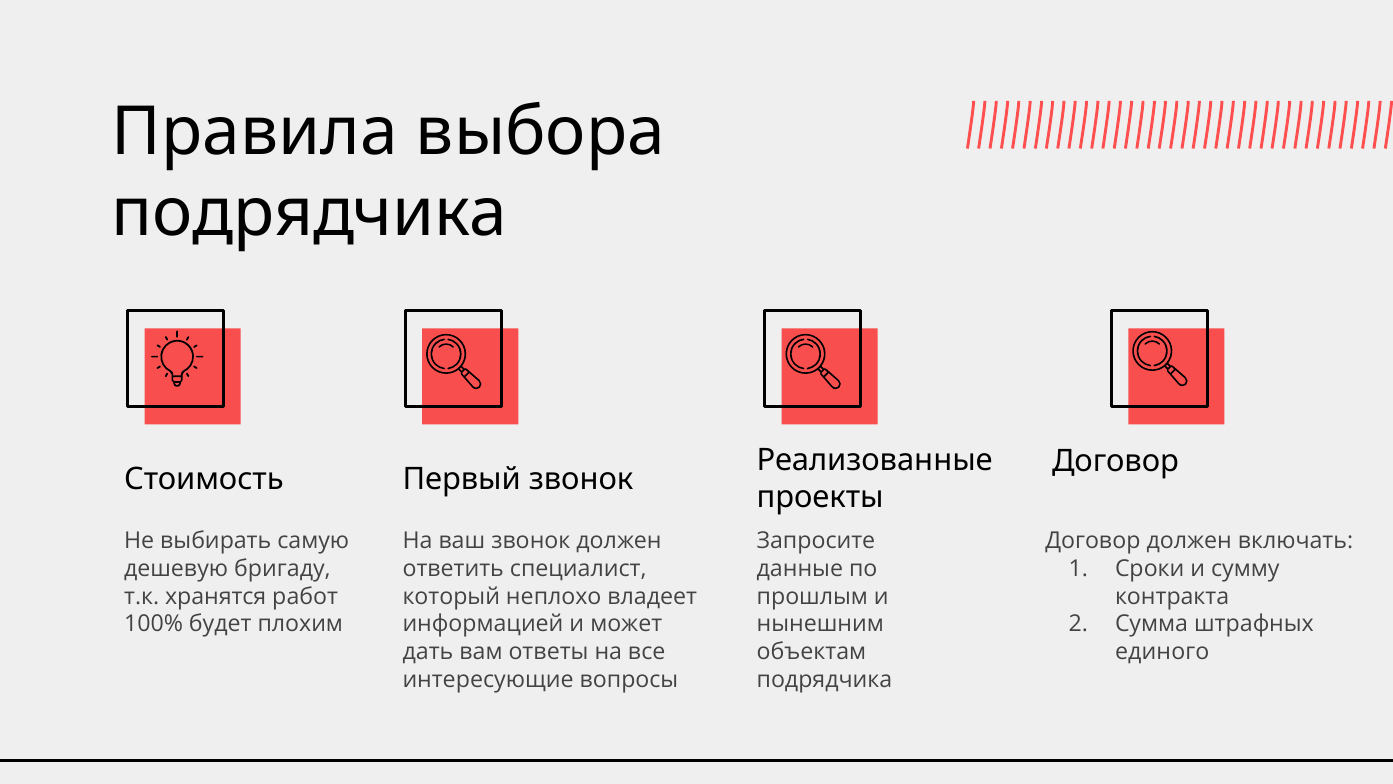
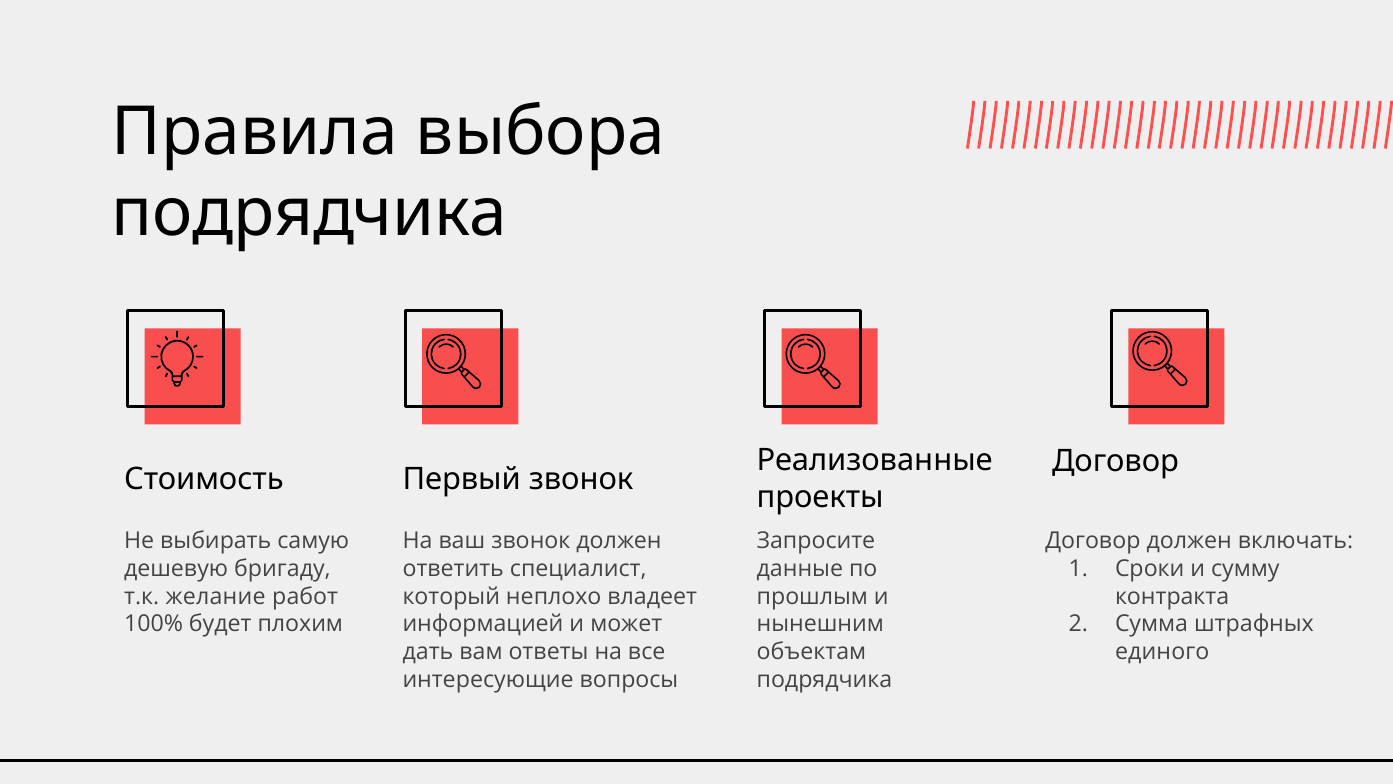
хранятся: хранятся -> желание
